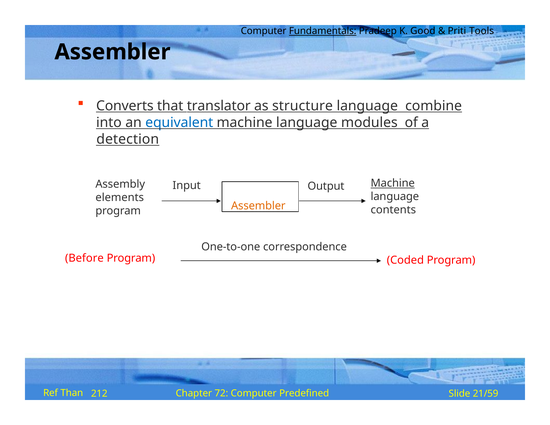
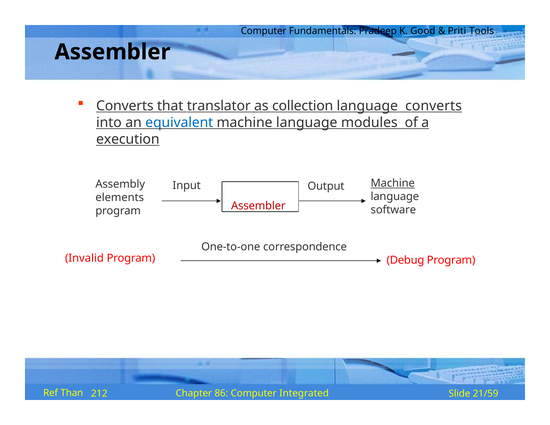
Fundamentals underline: present -> none
structure: structure -> collection
language combine: combine -> converts
detection: detection -> execution
Assembler at (258, 206) colour: orange -> red
contents: contents -> software
Before: Before -> Invalid
Coded: Coded -> Debug
72: 72 -> 86
Predefined: Predefined -> Integrated
